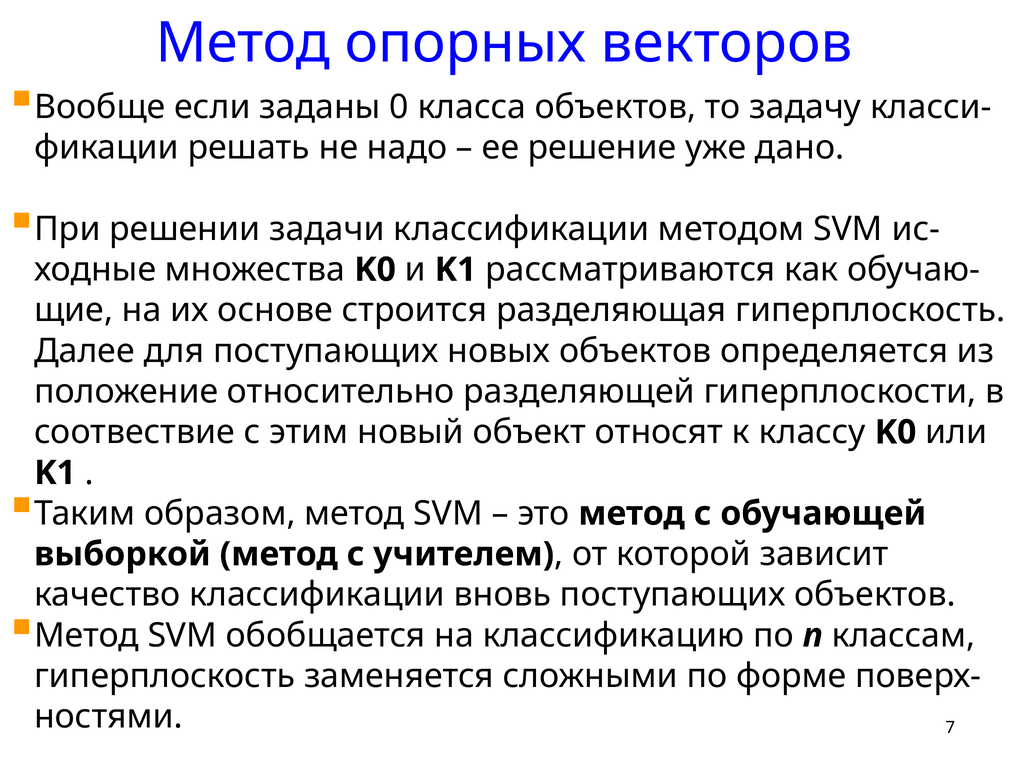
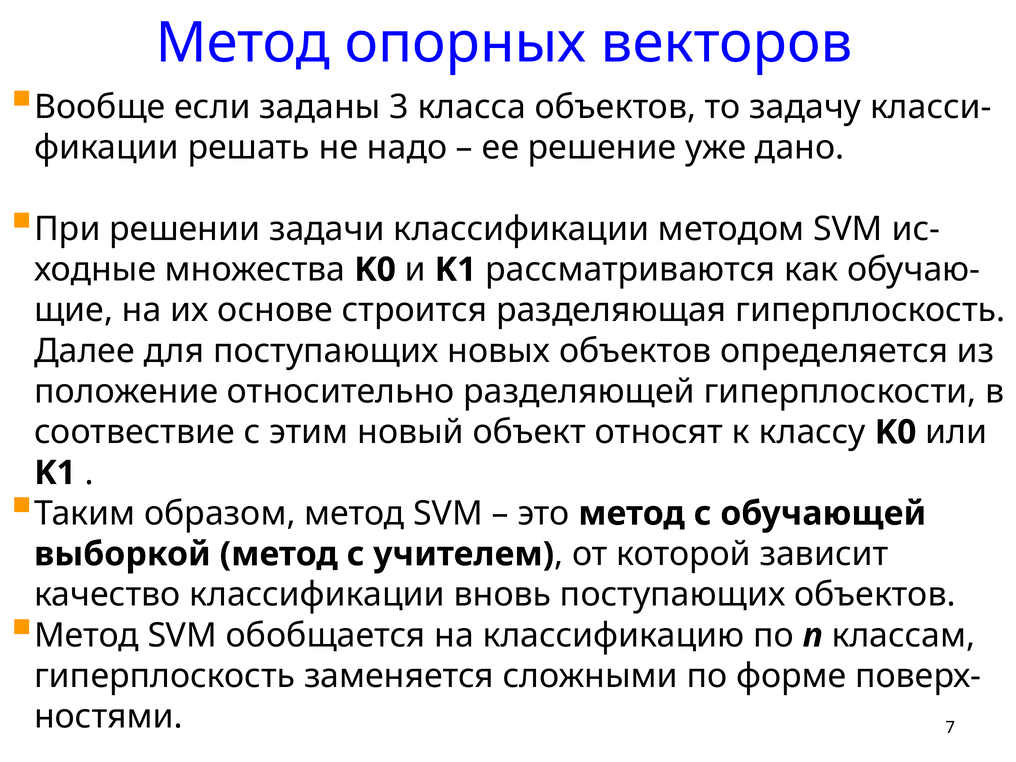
0: 0 -> 3
